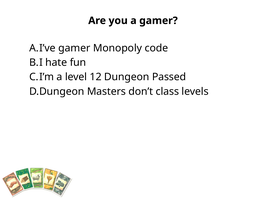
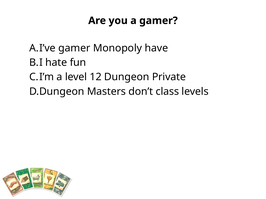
code: code -> have
Passed: Passed -> Private
